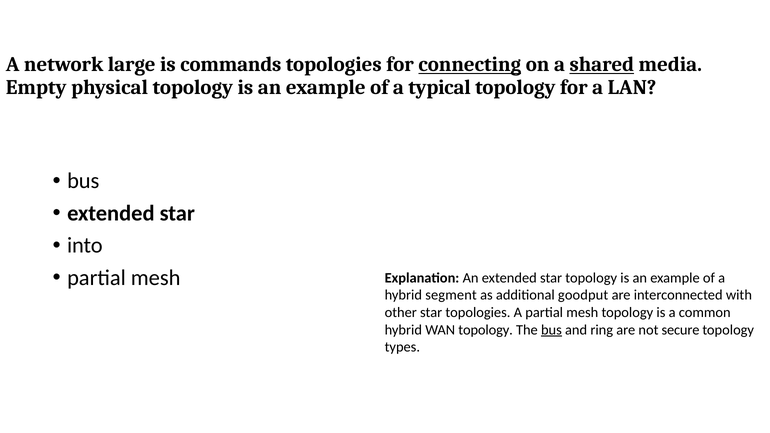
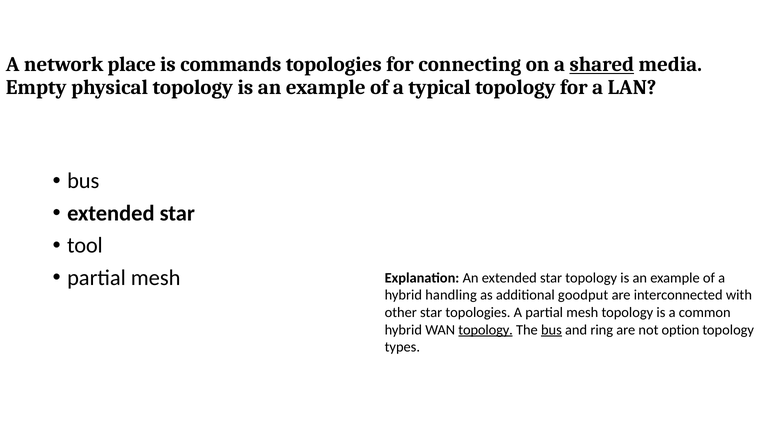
large: large -> place
connecting underline: present -> none
into: into -> tool
segment: segment -> handling
topology at (486, 330) underline: none -> present
secure: secure -> option
